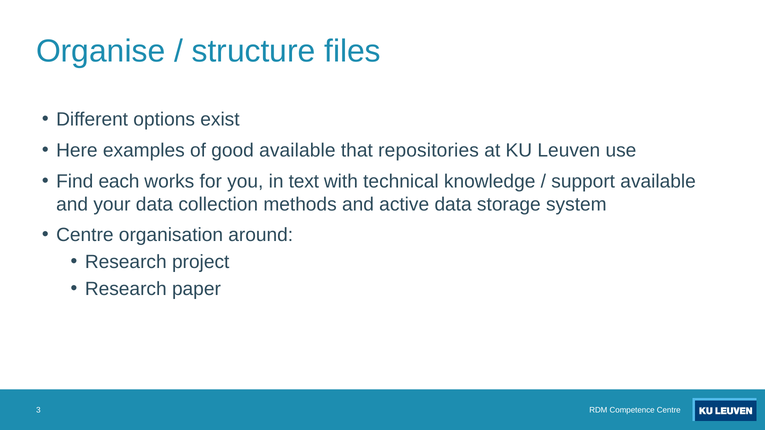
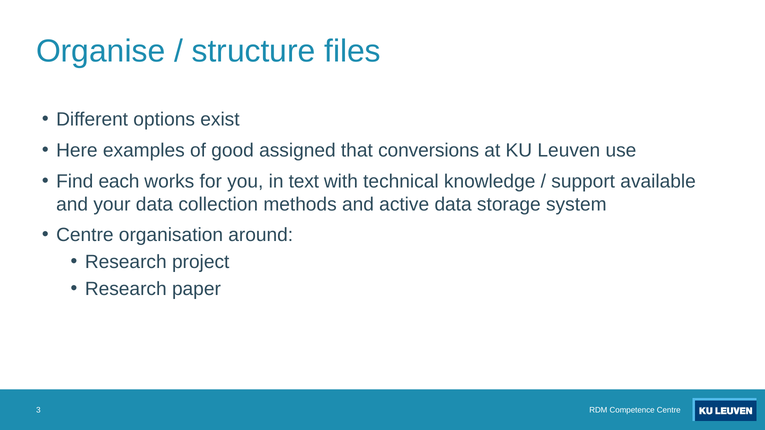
good available: available -> assigned
repositories: repositories -> conversions
